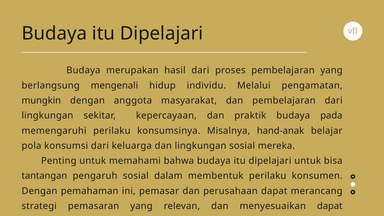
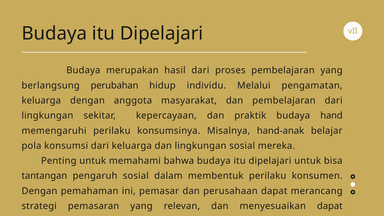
berlangsung mengenali: mengenali -> perubahan
mungkin at (41, 101): mungkin -> keluarga
pada: pada -> hand
